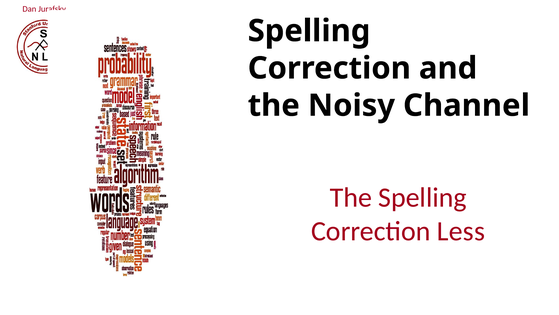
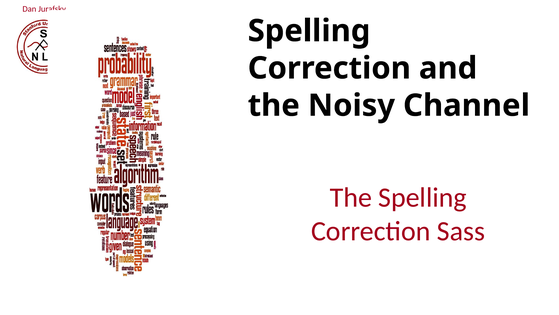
Less: Less -> Sass
